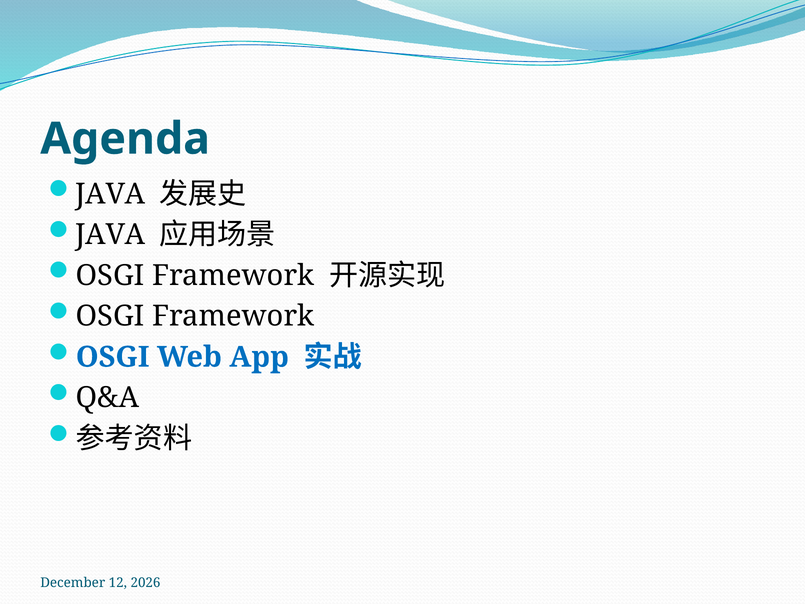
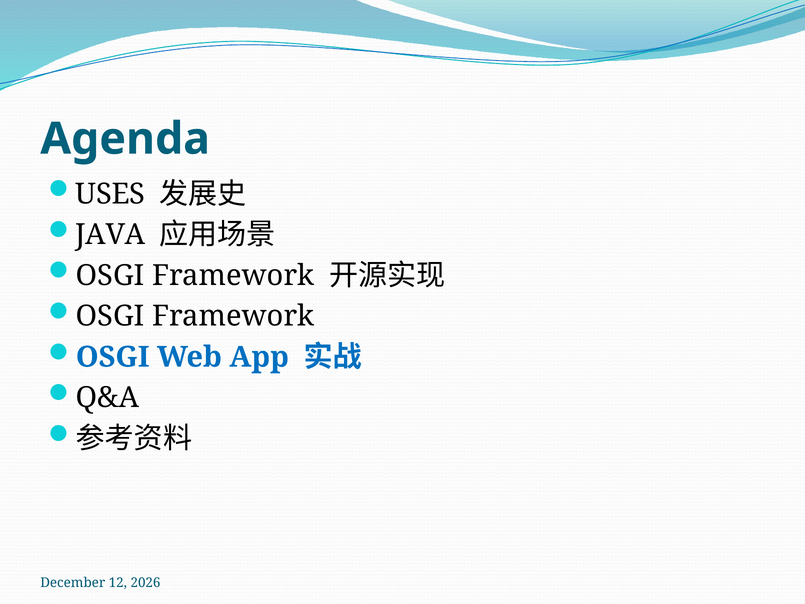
JAVA at (110, 194): JAVA -> USES
